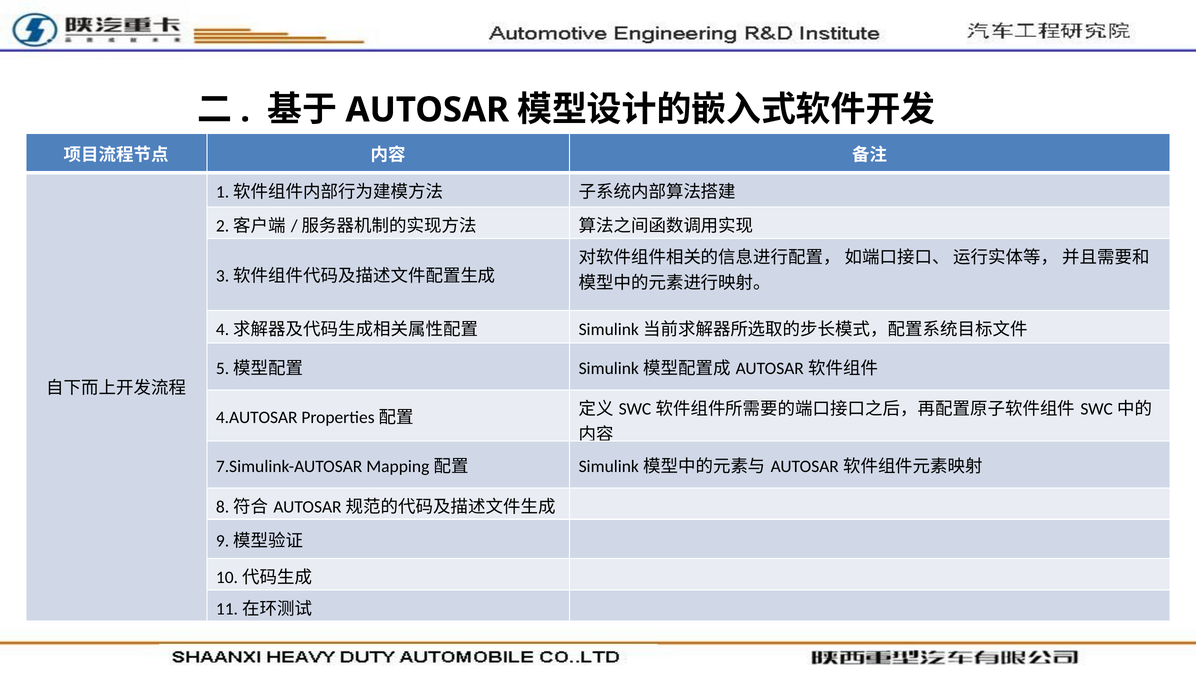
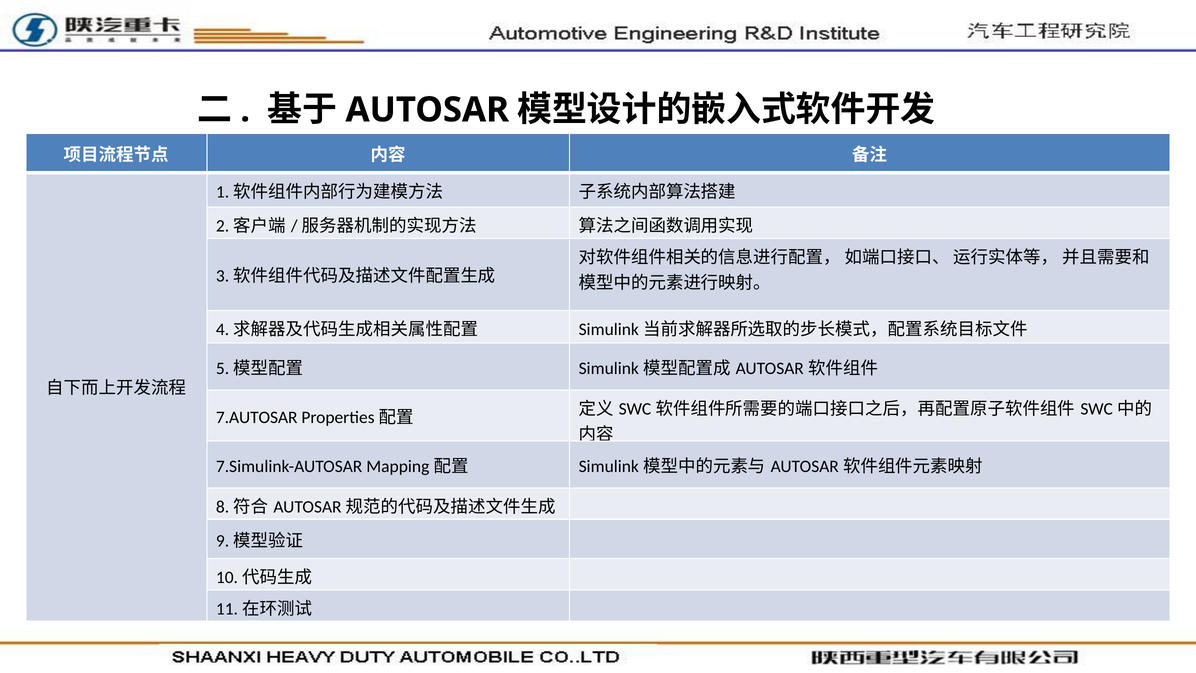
4.AUTOSAR: 4.AUTOSAR -> 7.AUTOSAR
